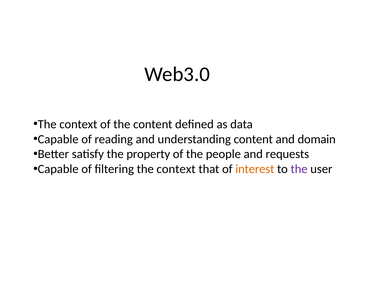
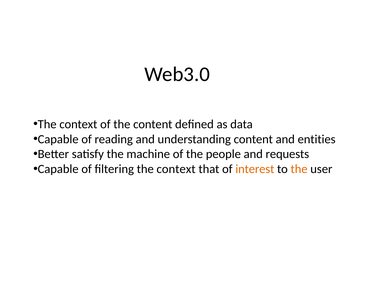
domain: domain -> entities
property: property -> machine
the at (299, 169) colour: purple -> orange
